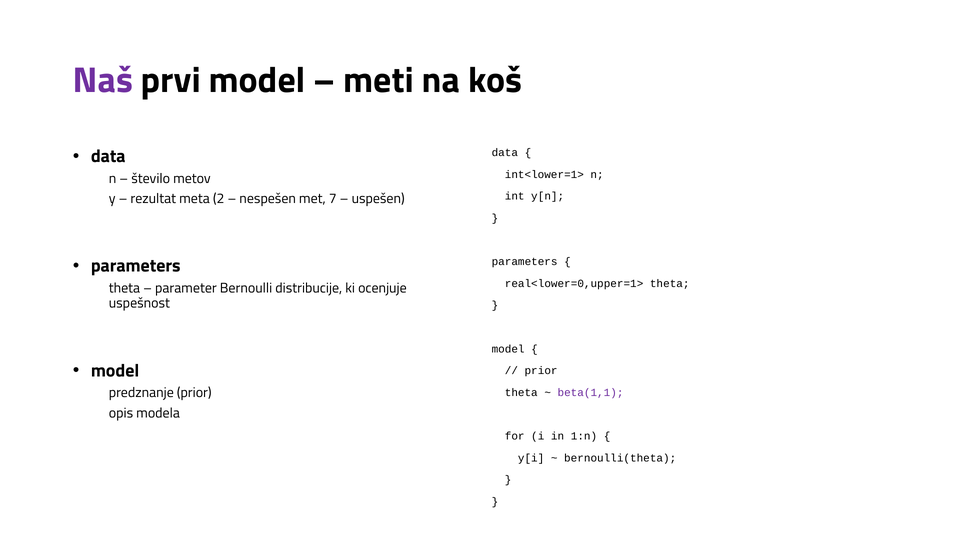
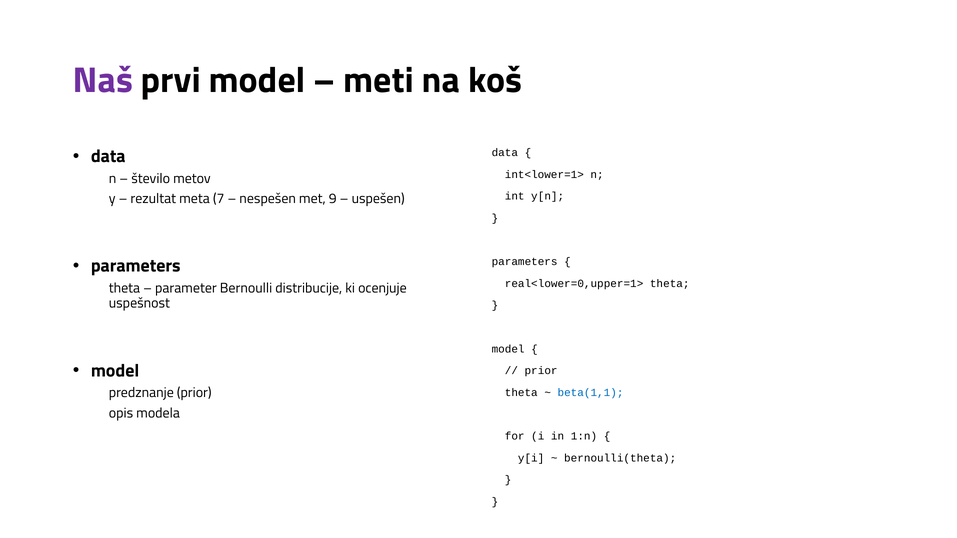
2: 2 -> 7
7: 7 -> 9
beta(1,1 colour: purple -> blue
